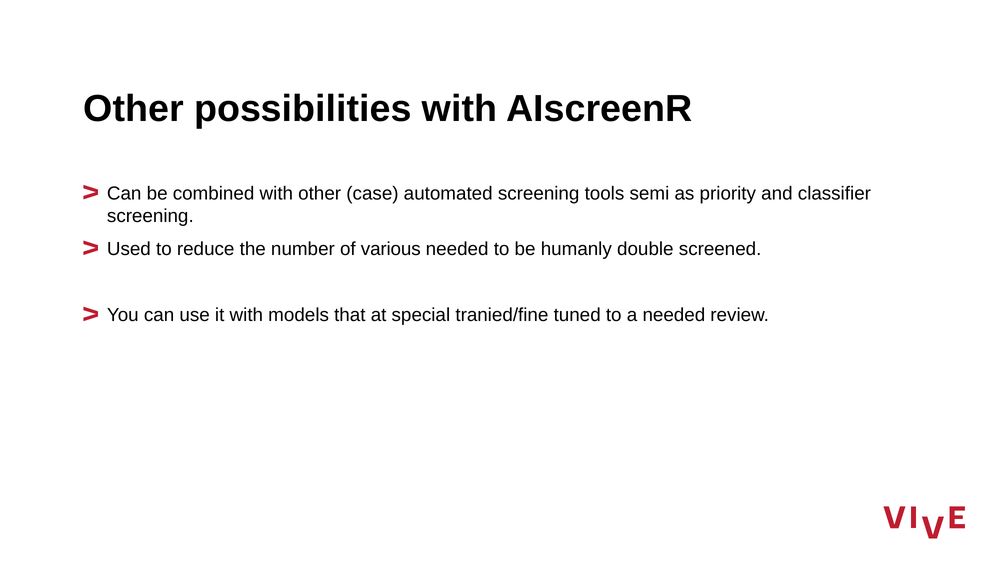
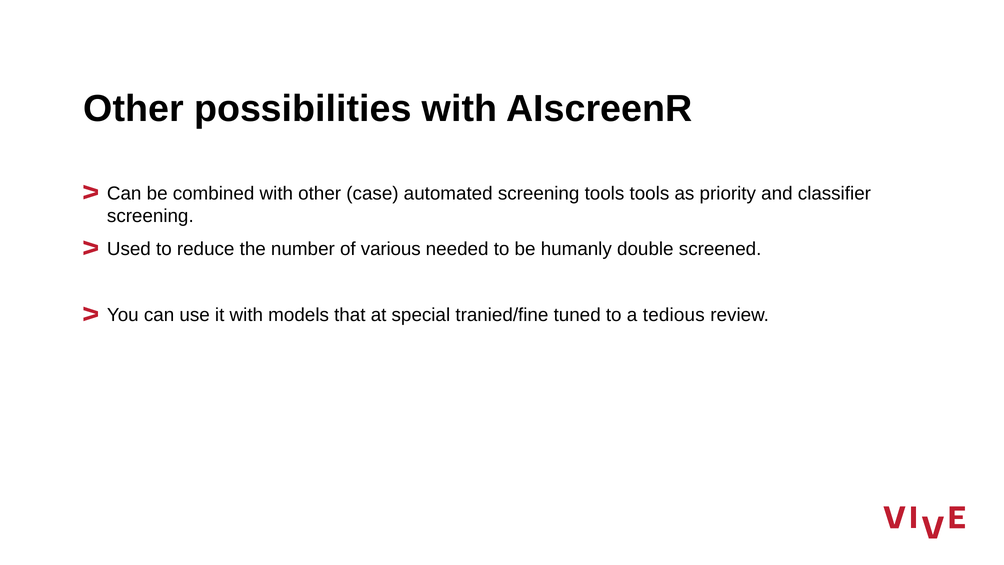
tools semi: semi -> tools
a needed: needed -> tedious
